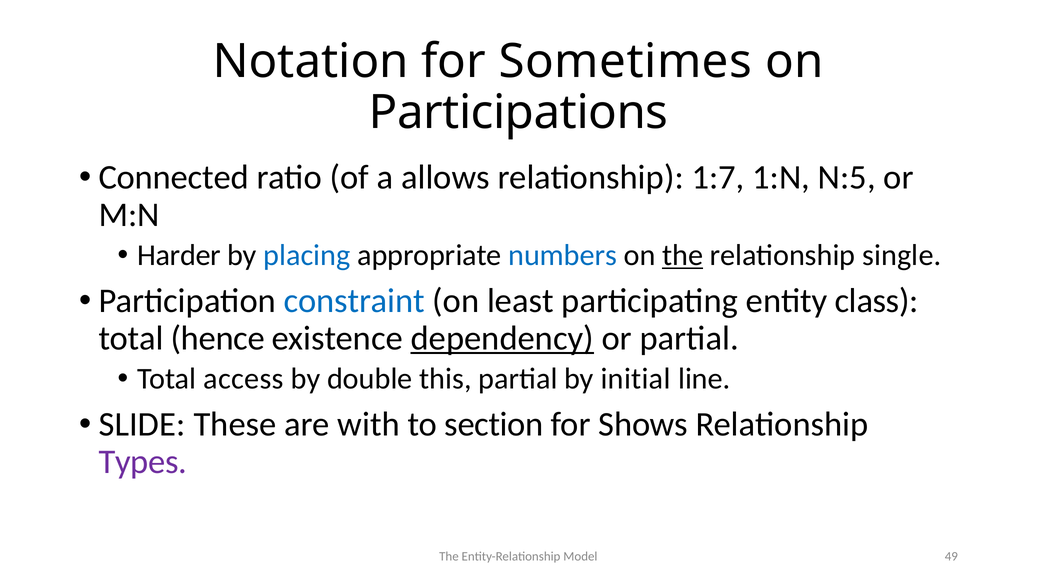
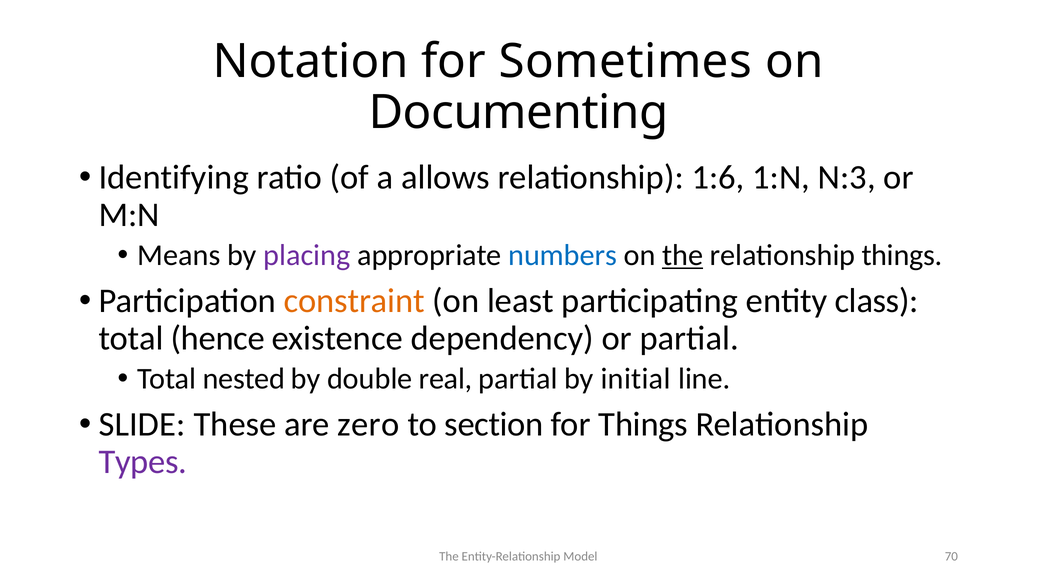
Participations: Participations -> Documenting
Connected: Connected -> Identifying
1:7: 1:7 -> 1:6
N:5: N:5 -> N:3
Harder: Harder -> Means
placing colour: blue -> purple
relationship single: single -> things
constraint colour: blue -> orange
dependency underline: present -> none
access: access -> nested
this: this -> real
with: with -> zero
for Shows: Shows -> Things
49: 49 -> 70
